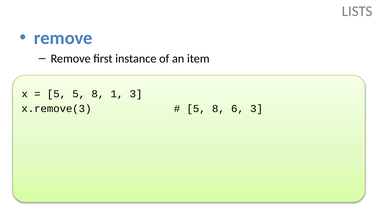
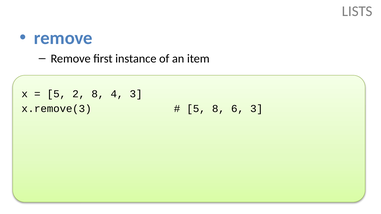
5 5: 5 -> 2
1: 1 -> 4
